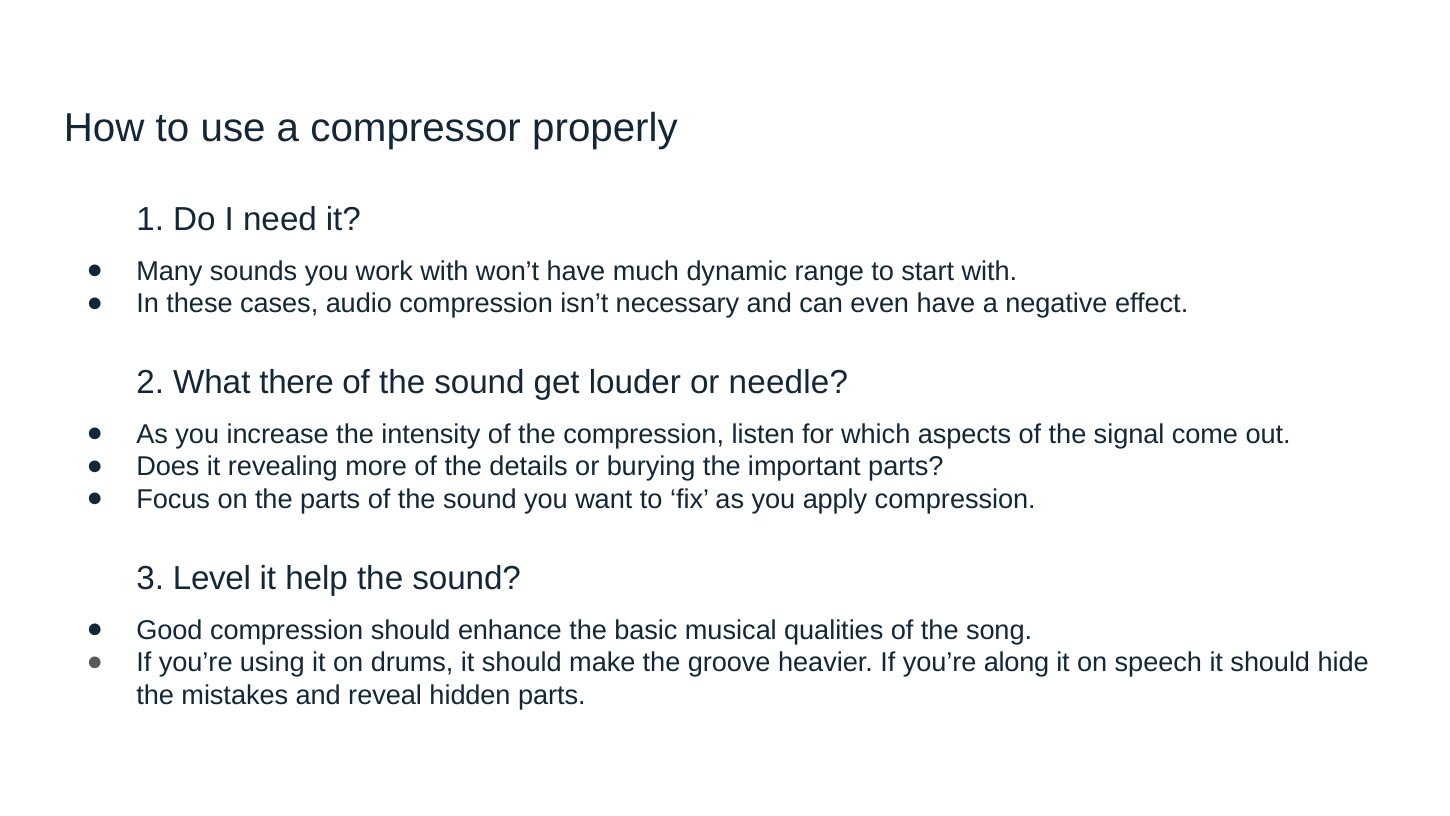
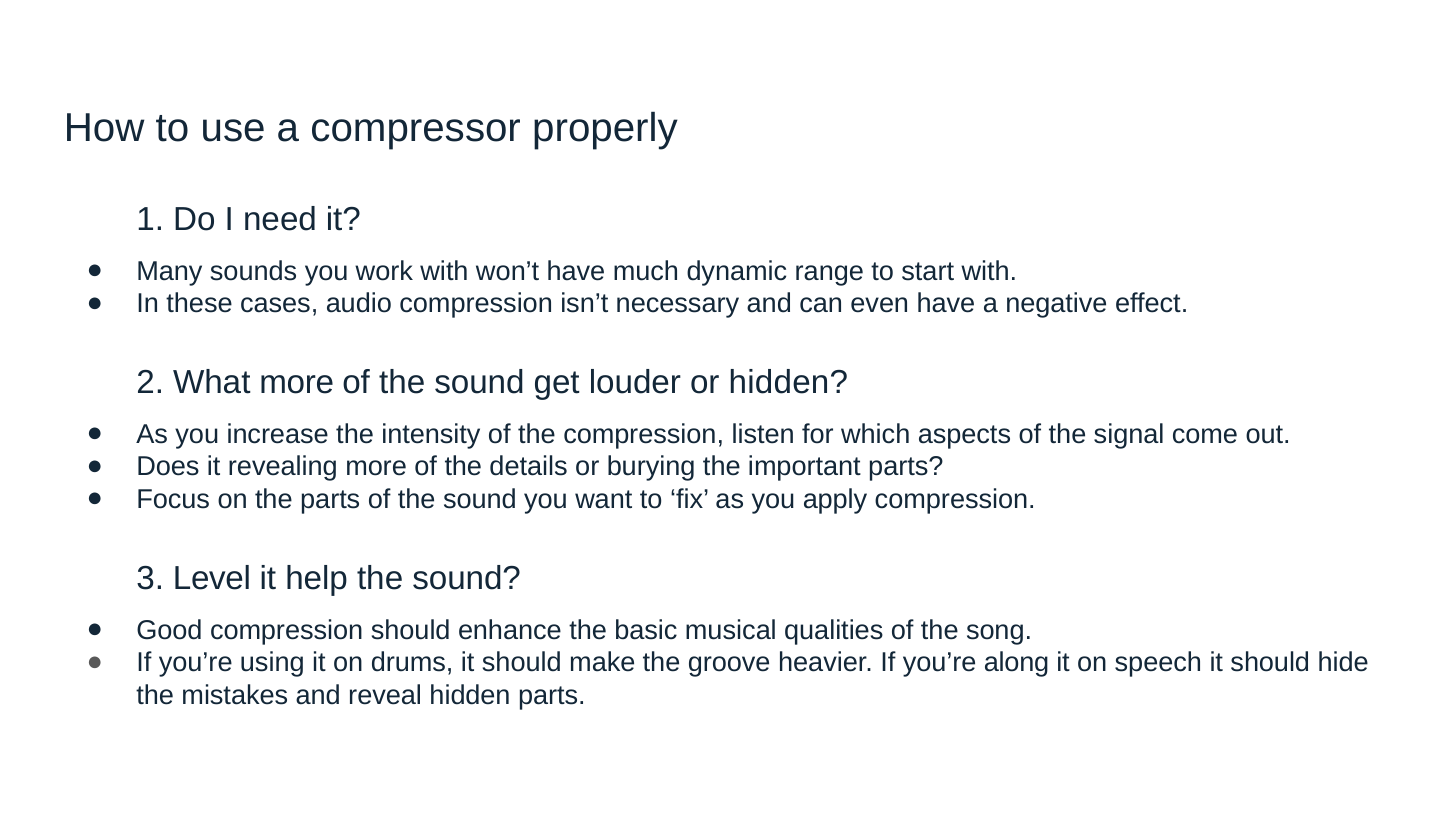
What there: there -> more
or needle: needle -> hidden
